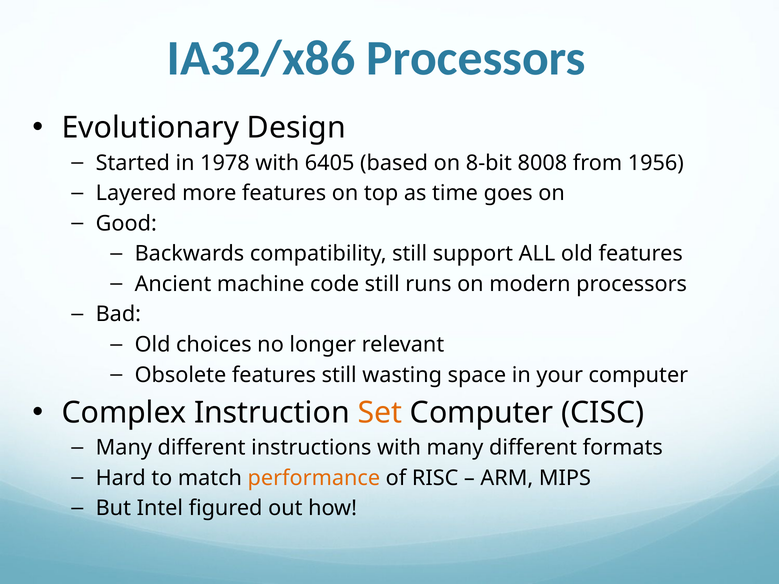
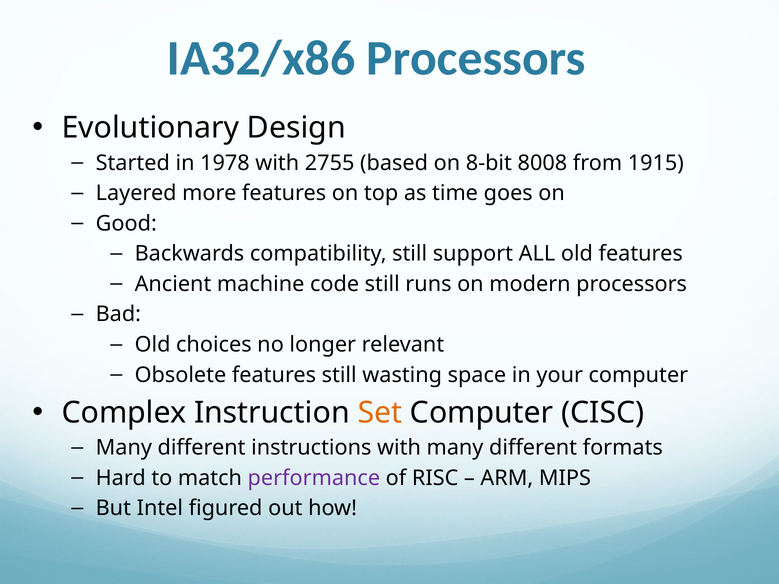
6405: 6405 -> 2755
1956: 1956 -> 1915
performance colour: orange -> purple
